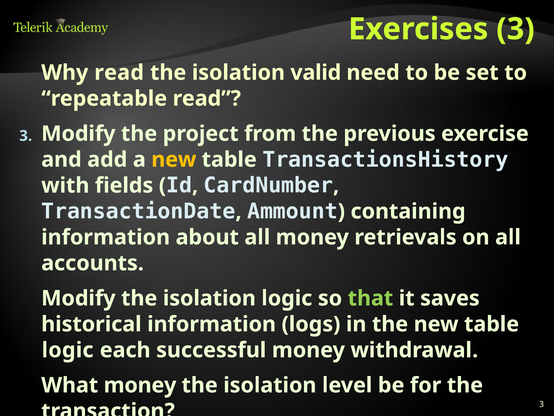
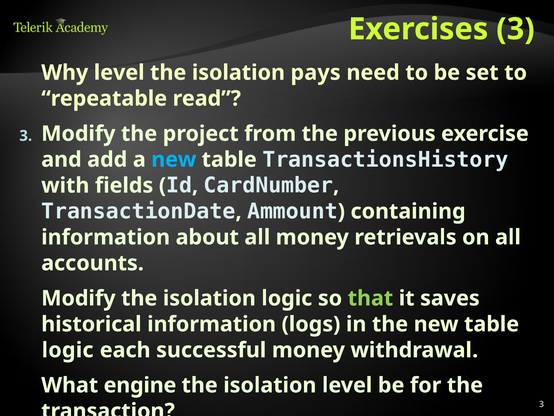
Why read: read -> level
valid: valid -> pays
new at (174, 159) colour: yellow -> light blue
What money: money -> engine
